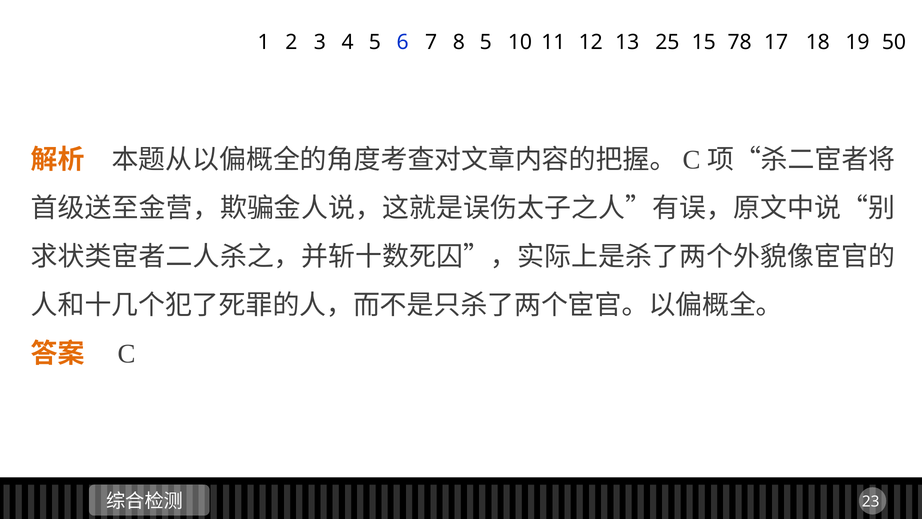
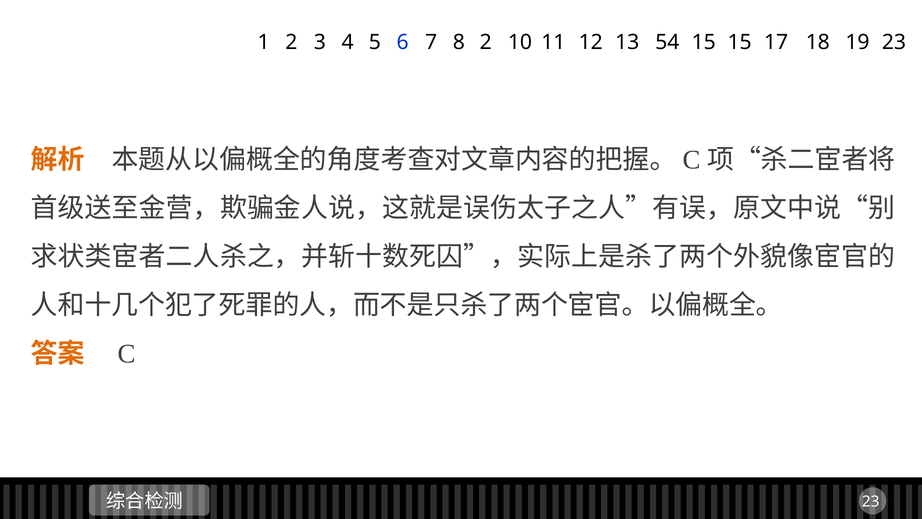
8 5: 5 -> 2
25: 25 -> 54
15 78: 78 -> 15
19 50: 50 -> 23
